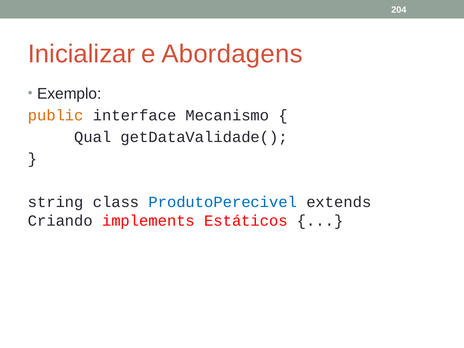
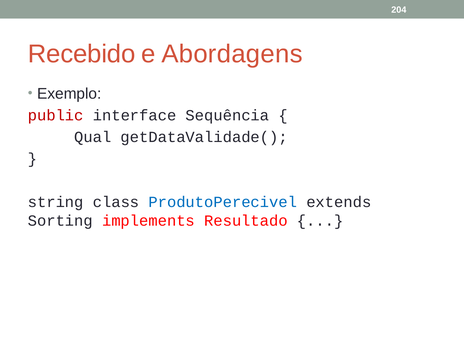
Inicializar: Inicializar -> Recebido
public colour: orange -> red
Mecanismo: Mecanismo -> Sequência
Criando: Criando -> Sorting
Estáticos: Estáticos -> Resultado
